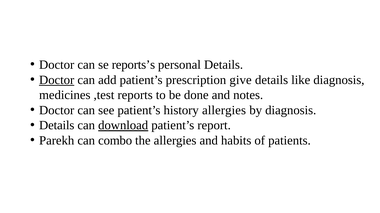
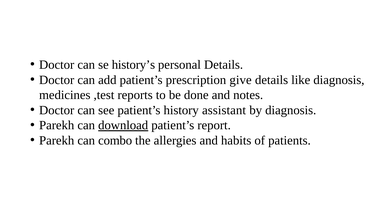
reports’s: reports’s -> history’s
Doctor at (57, 80) underline: present -> none
history allergies: allergies -> assistant
Details at (57, 126): Details -> Parekh
